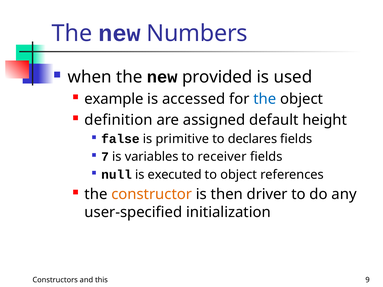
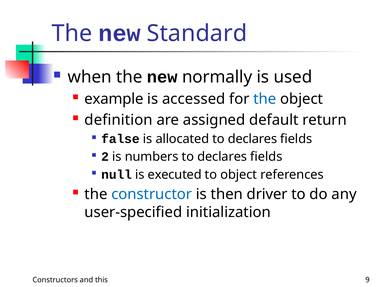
Numbers: Numbers -> Standard
provided: provided -> normally
height: height -> return
primitive: primitive -> allocated
7: 7 -> 2
variables: variables -> numbers
receiver at (222, 157): receiver -> declares
constructor colour: orange -> blue
